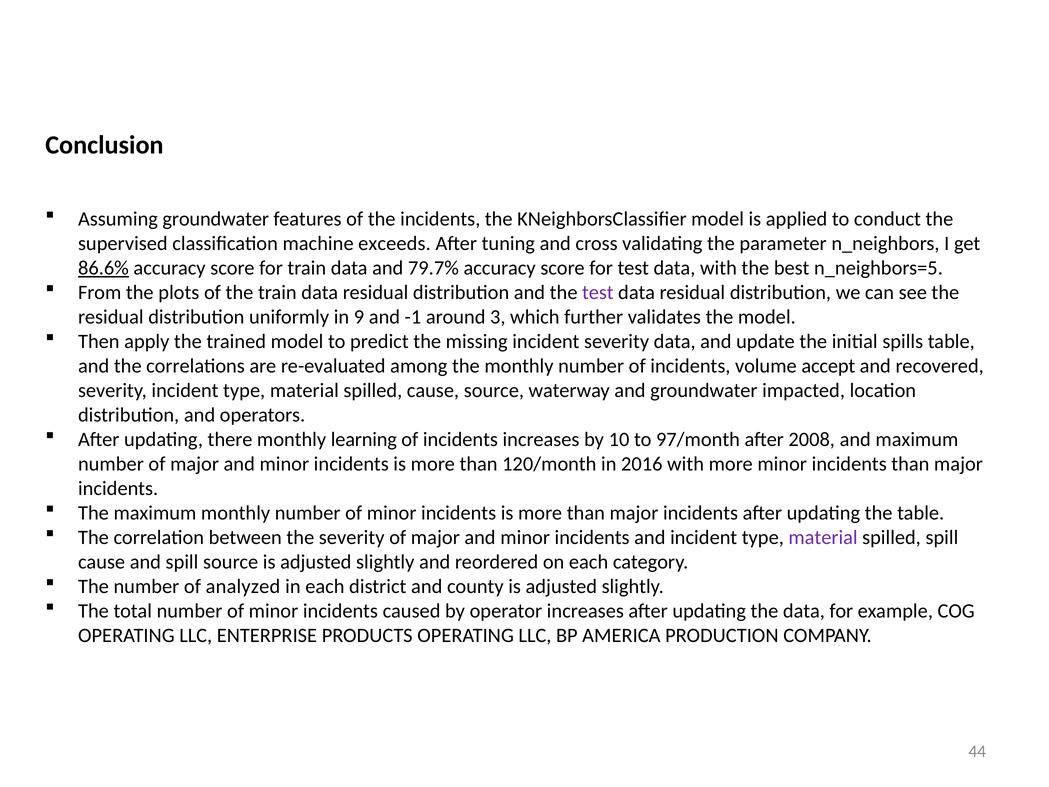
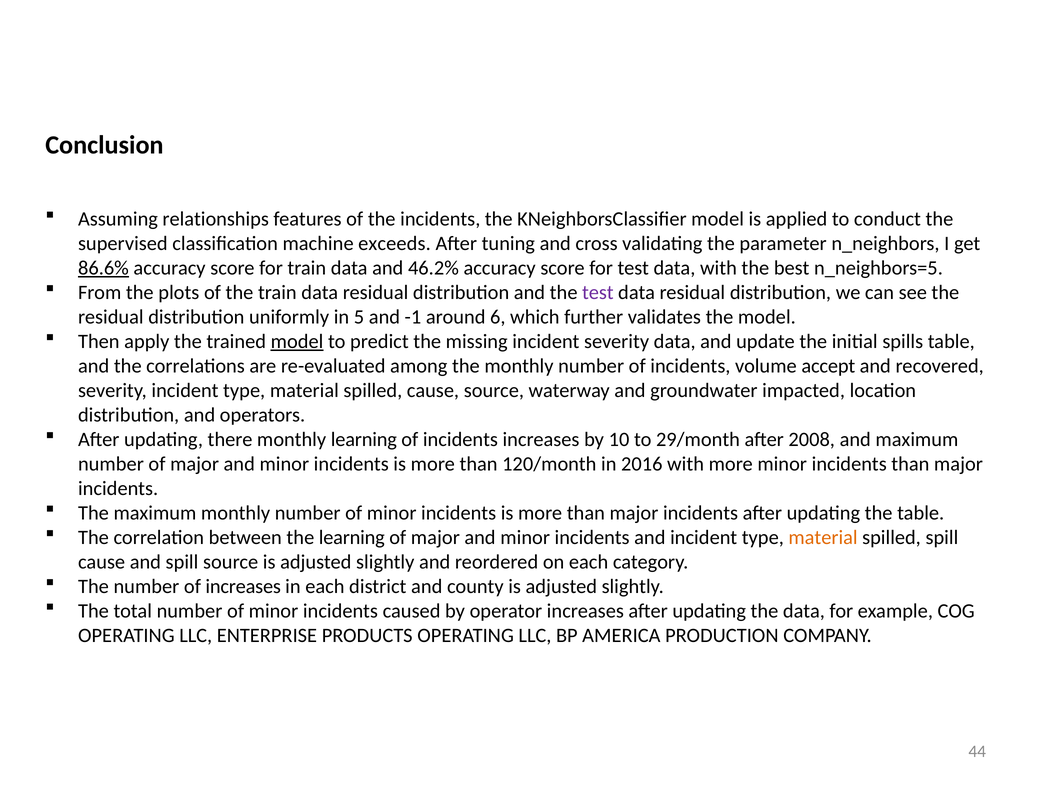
Assuming groundwater: groundwater -> relationships
79.7%: 79.7% -> 46.2%
9: 9 -> 5
3: 3 -> 6
model at (297, 341) underline: none -> present
97/month: 97/month -> 29/month
the severity: severity -> learning
material at (823, 537) colour: purple -> orange
of analyzed: analyzed -> increases
